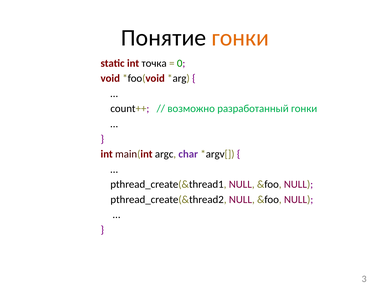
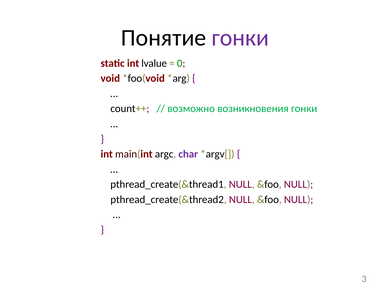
гонки at (240, 38) colour: orange -> purple
точка: точка -> lvalue
разработанный: разработанный -> возникновения
